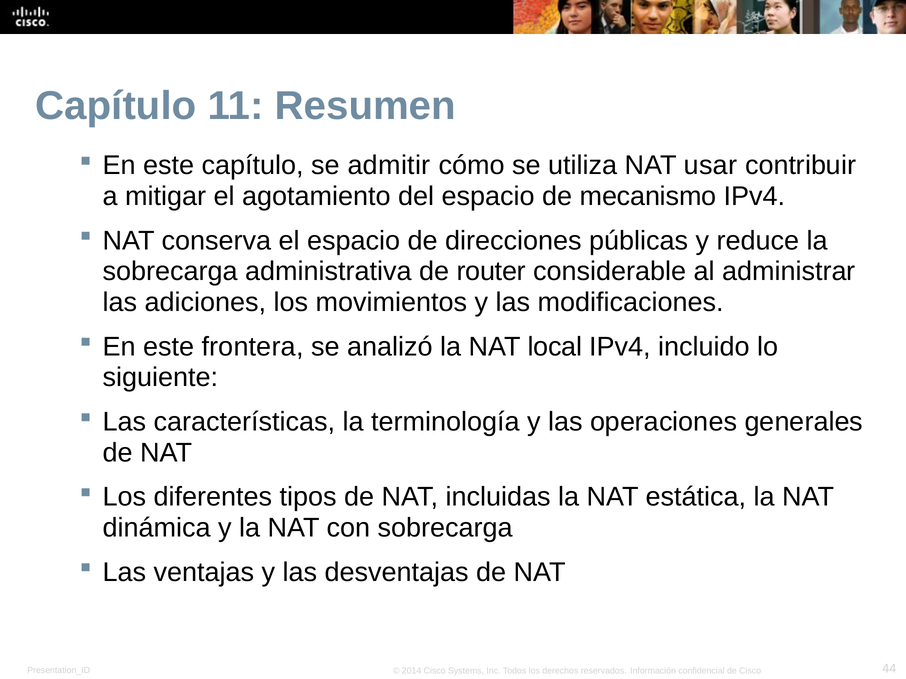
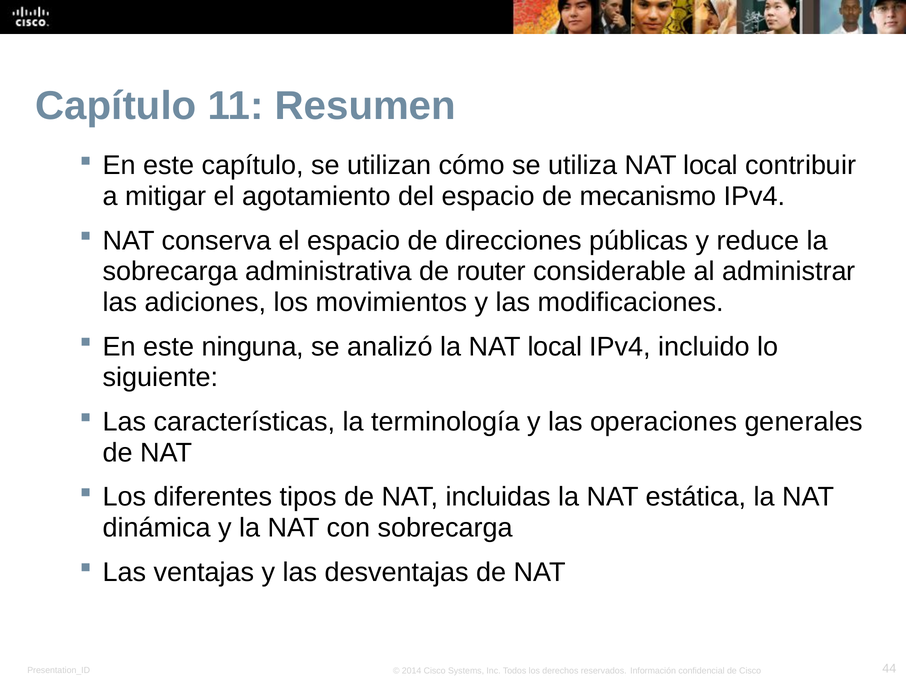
admitir: admitir -> utilizan
utiliza NAT usar: usar -> local
frontera: frontera -> ninguna
